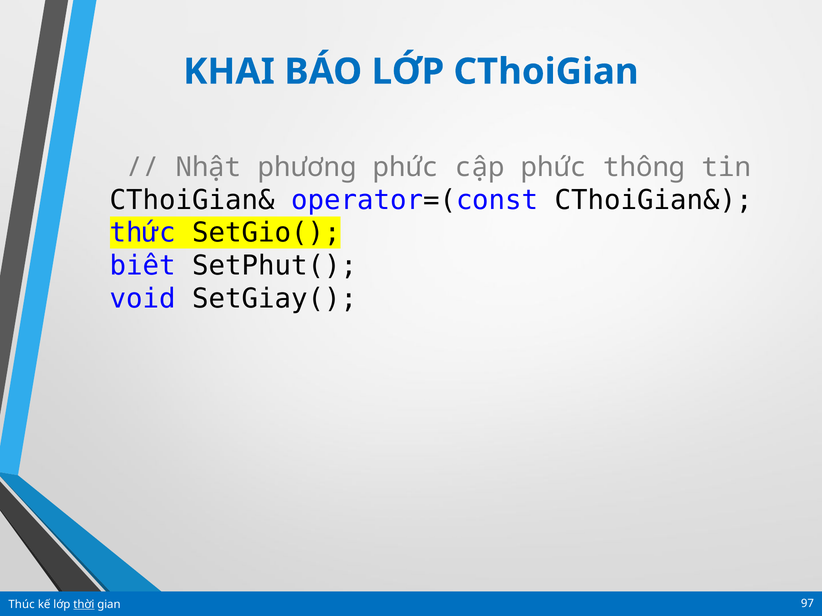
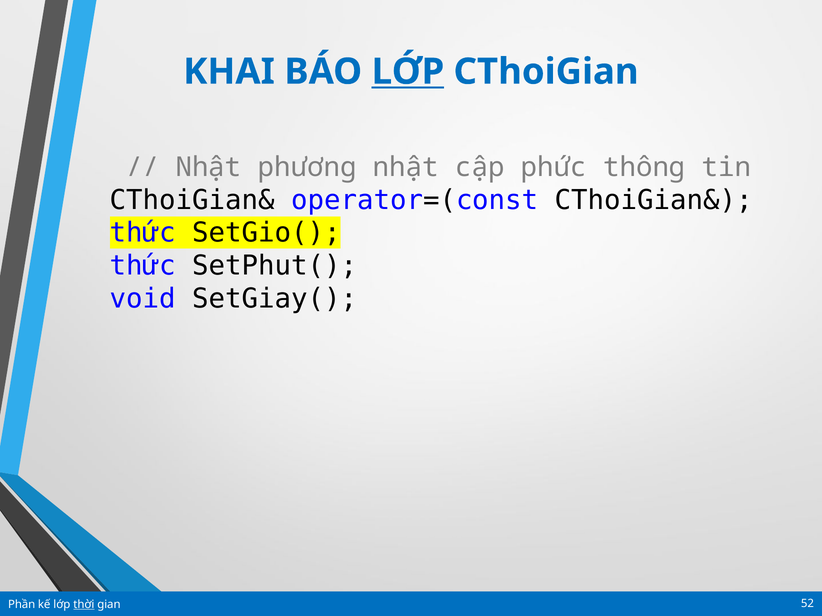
LỚP at (408, 72) underline: none -> present
phương phức: phức -> nhật
biết at (143, 266): biết -> thức
Thúc: Thúc -> Phần
97: 97 -> 52
